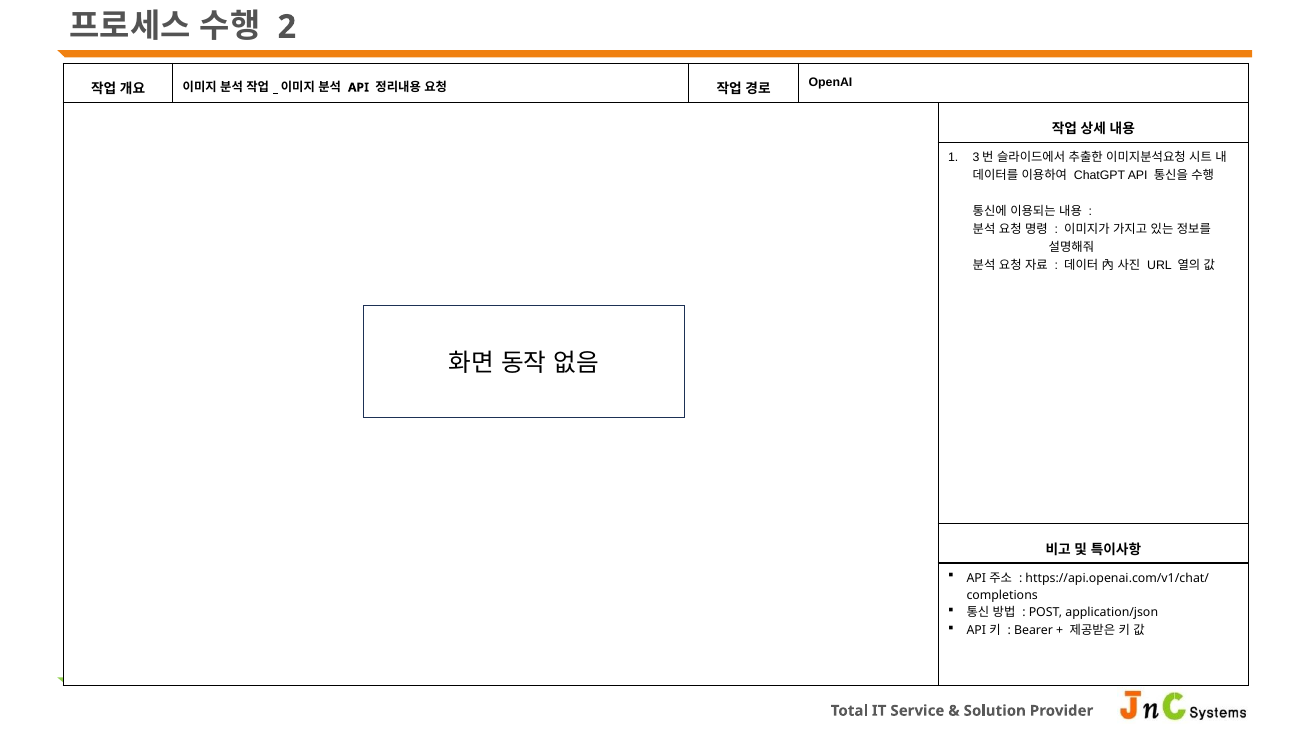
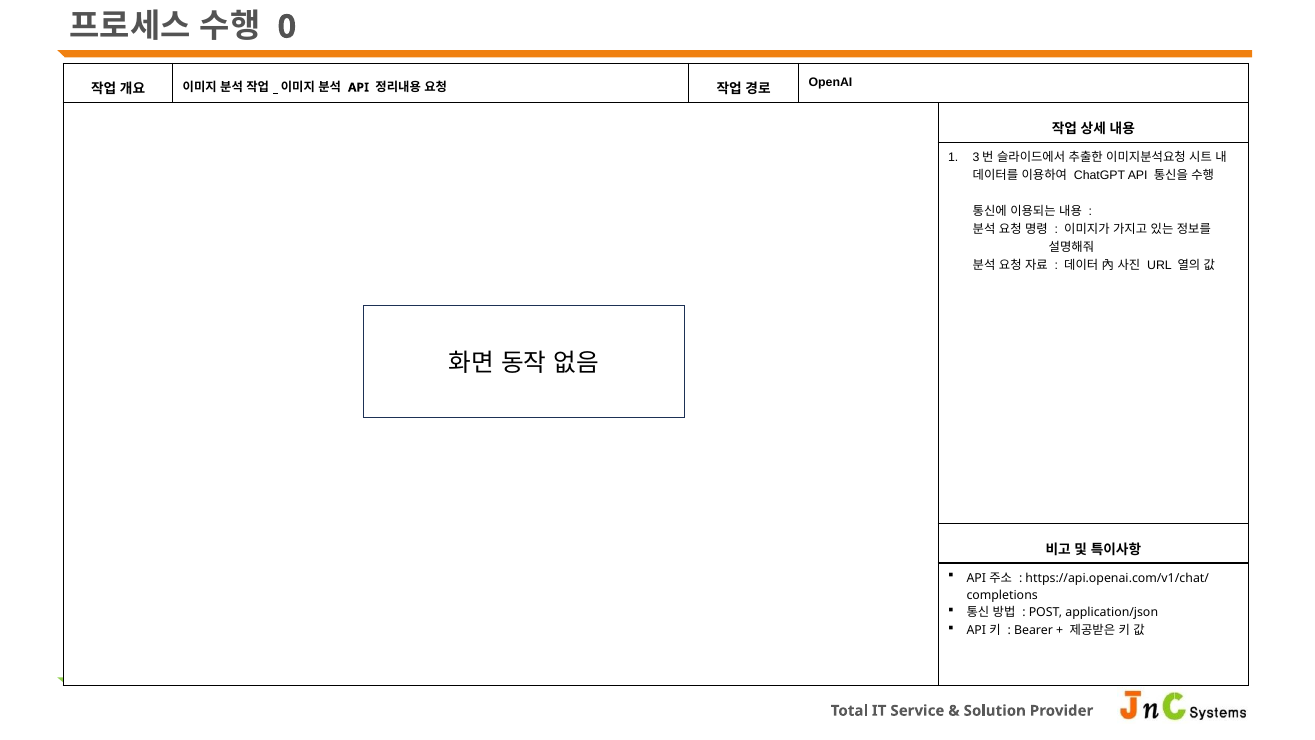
2: 2 -> 0
